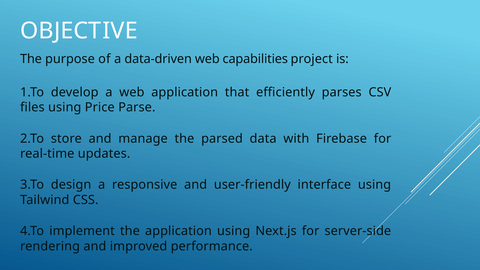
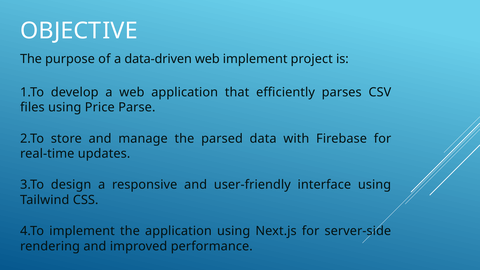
web capabilities: capabilities -> implement
